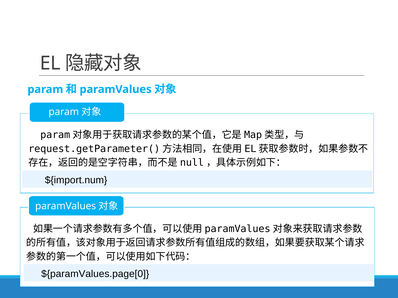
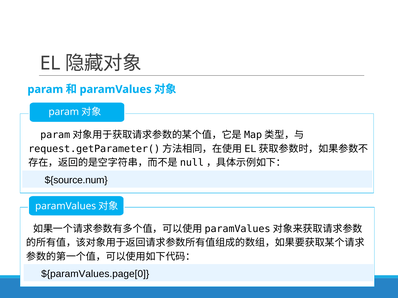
${import.num: ${import.num -> ${source.num
